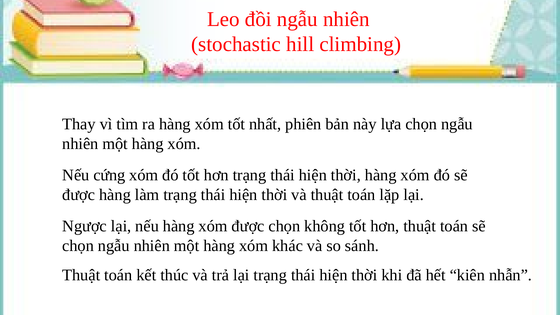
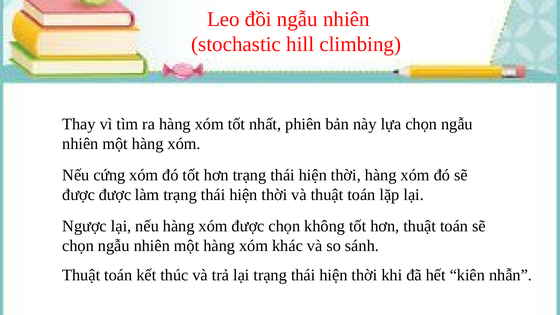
được hàng: hàng -> được
